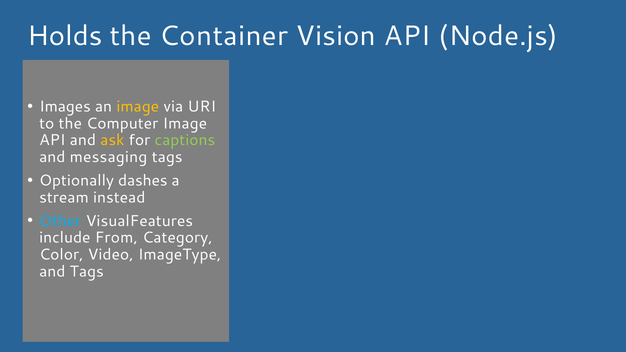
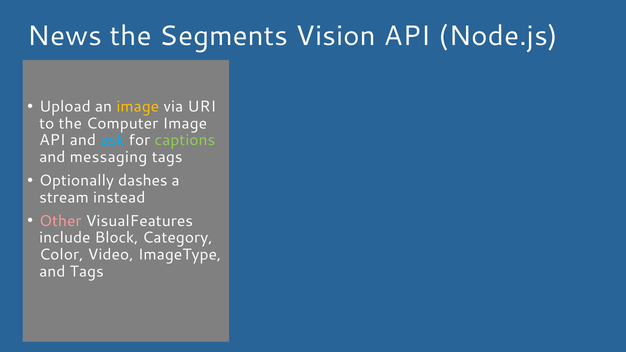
Holds: Holds -> News
Container: Container -> Segments
Images: Images -> Upload
ask colour: yellow -> light blue
Other colour: light blue -> pink
From: From -> Block
